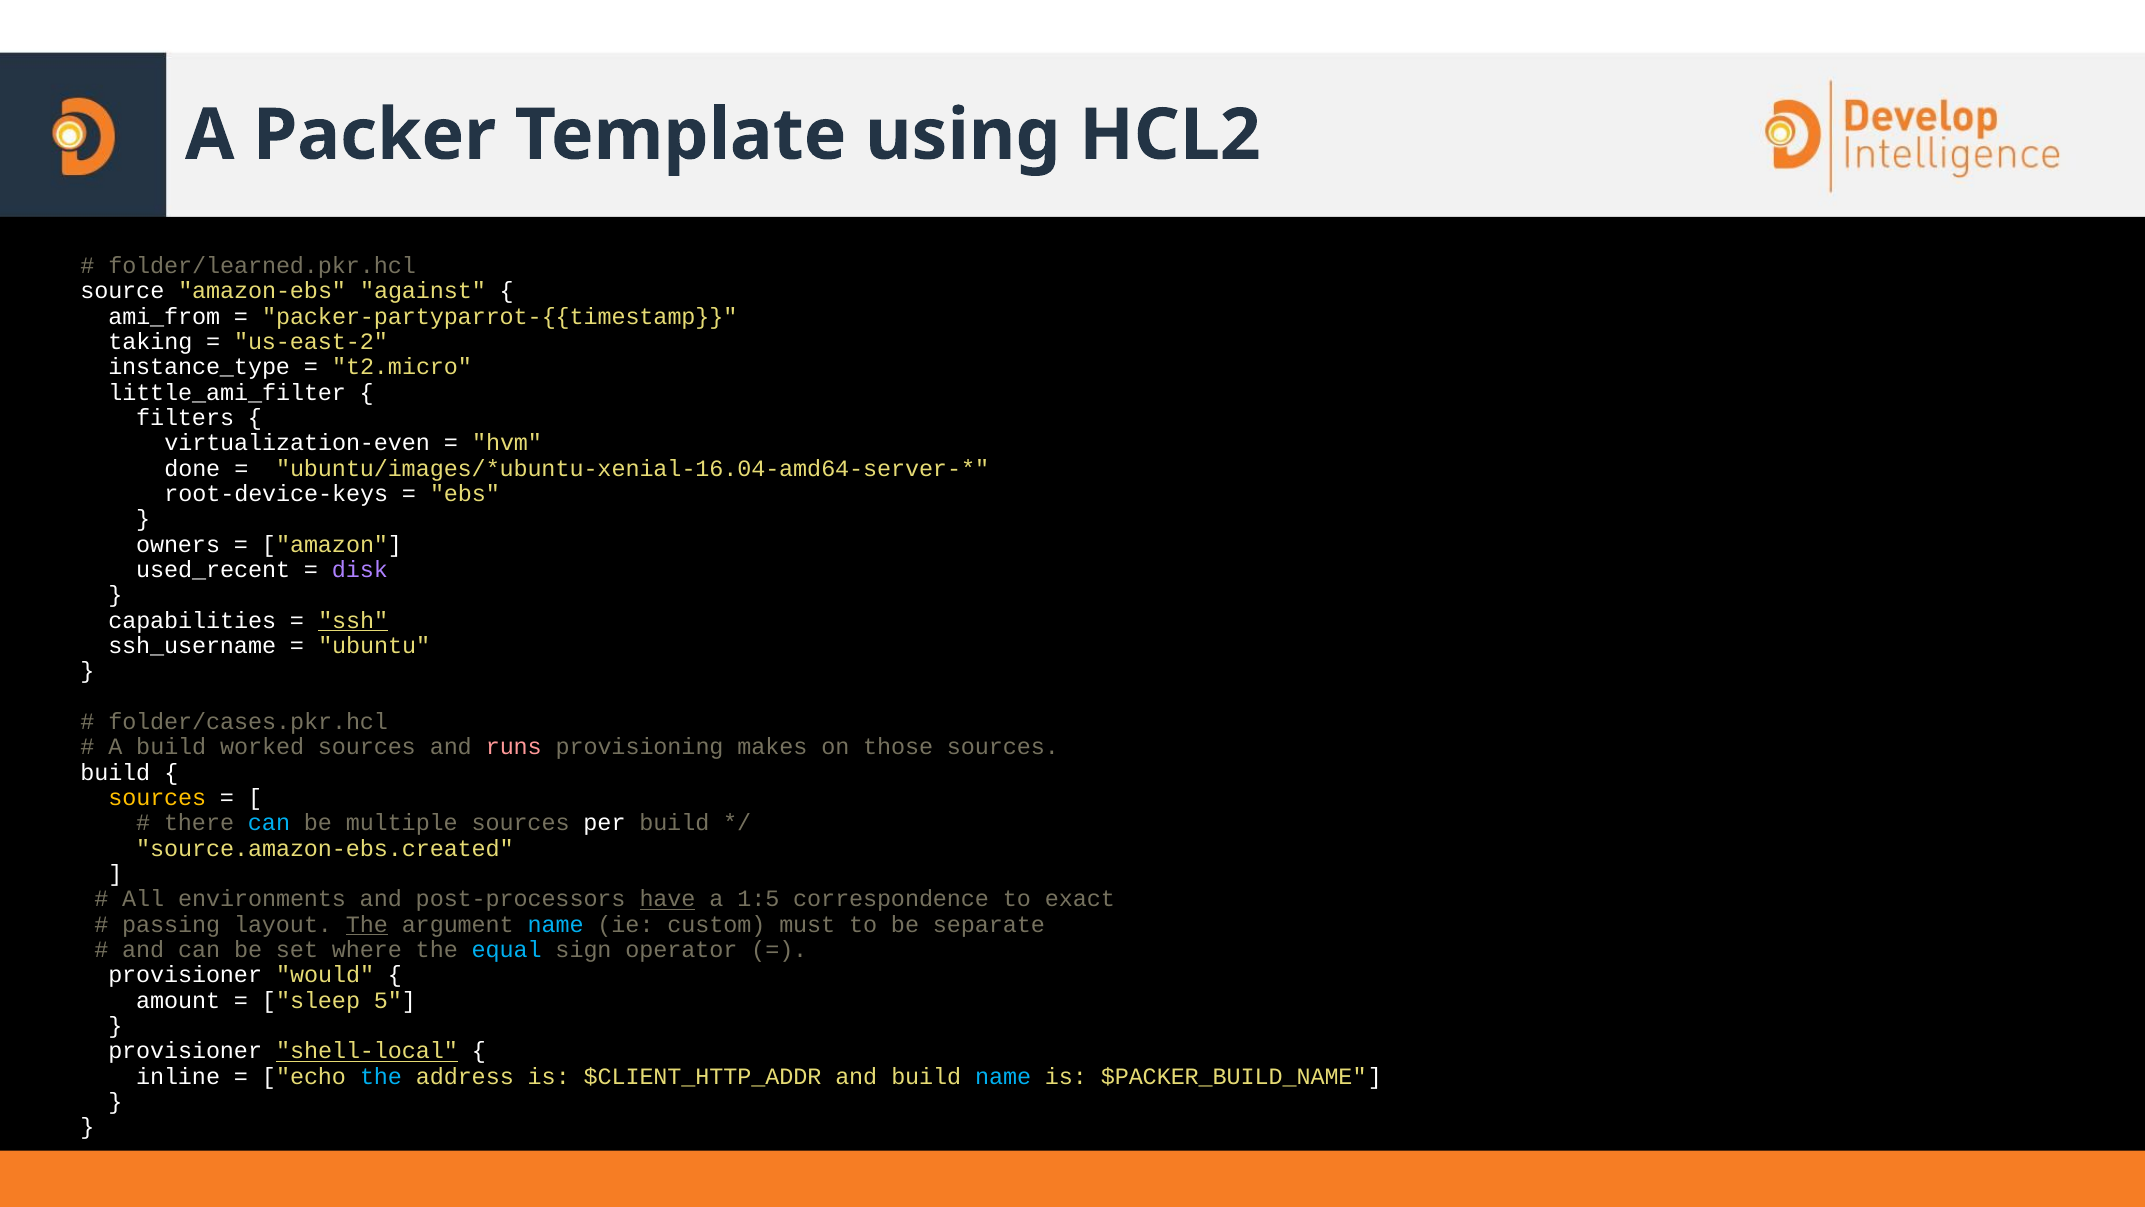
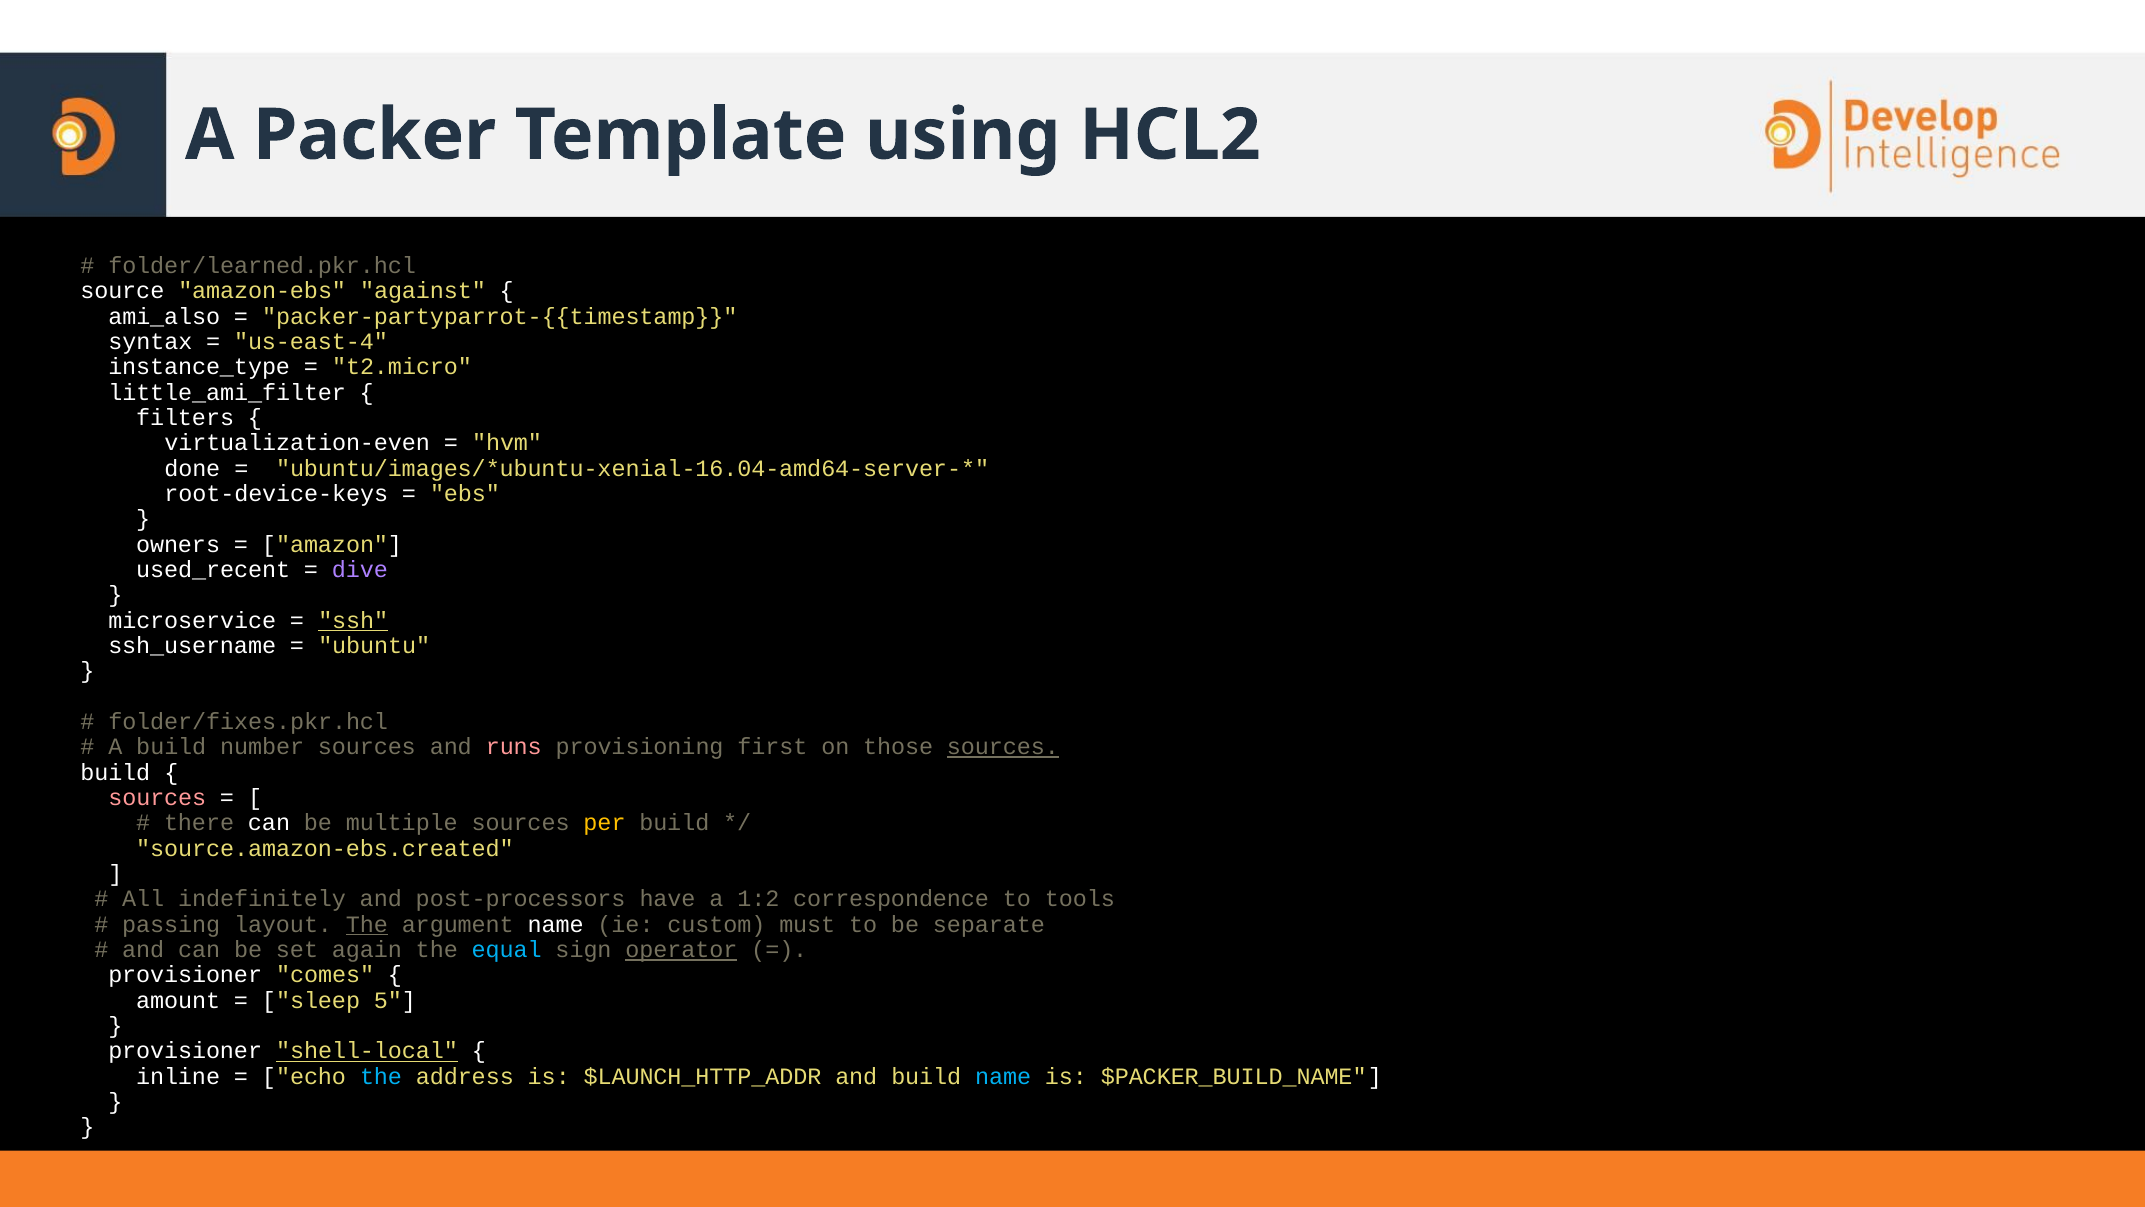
ami_from: ami_from -> ami_also
taking: taking -> syntax
us-east-2: us-east-2 -> us-east-4
disk: disk -> dive
capabilities: capabilities -> microservice
folder/cases.pkr.hcl: folder/cases.pkr.hcl -> folder/fixes.pkr.hcl
worked: worked -> number
makes: makes -> first
sources at (1003, 747) underline: none -> present
sources at (157, 797) colour: yellow -> pink
can at (269, 823) colour: light blue -> white
per colour: white -> yellow
environments: environments -> indefinitely
have underline: present -> none
1:5: 1:5 -> 1:2
exact: exact -> tools
name at (556, 924) colour: light blue -> white
where: where -> again
operator underline: none -> present
would: would -> comes
$CLIENT_HTTP_ADDR: $CLIENT_HTTP_ADDR -> $LAUNCH_HTTP_ADDR
